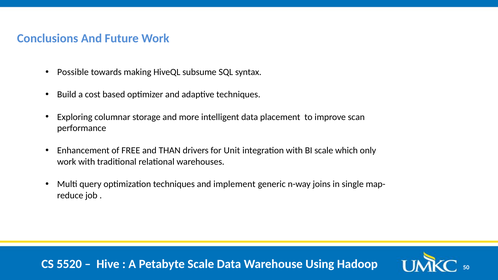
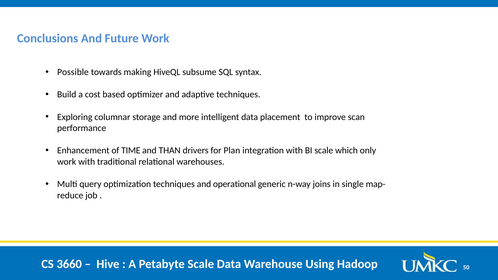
FREE: FREE -> TIME
Unit: Unit -> Plan
implement: implement -> operational
5520: 5520 -> 3660
